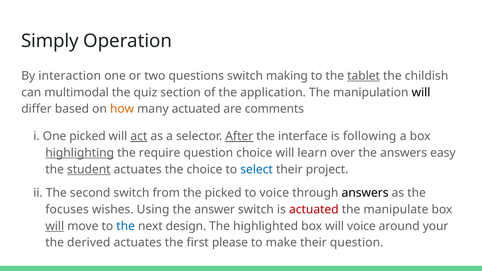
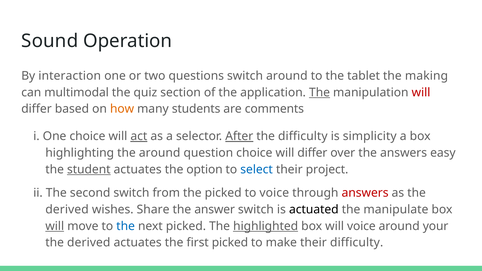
Simply: Simply -> Sound
switch making: making -> around
tablet underline: present -> none
childish: childish -> making
The at (320, 92) underline: none -> present
will at (421, 92) colour: black -> red
many actuated: actuated -> students
One picked: picked -> choice
the interface: interface -> difficulty
following: following -> simplicity
highlighting underline: present -> none
the require: require -> around
choice will learn: learn -> differ
the choice: choice -> option
answers at (365, 193) colour: black -> red
focuses at (67, 210): focuses -> derived
Using: Using -> Share
actuated at (314, 210) colour: red -> black
next design: design -> picked
highlighted underline: none -> present
first please: please -> picked
their question: question -> difficulty
